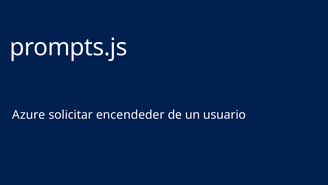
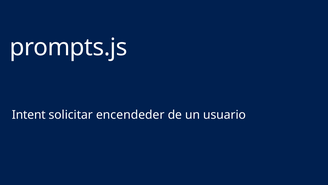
Azure: Azure -> Intent
